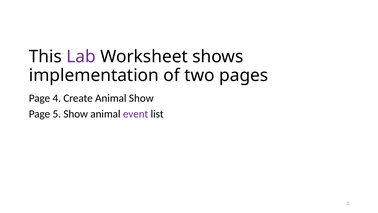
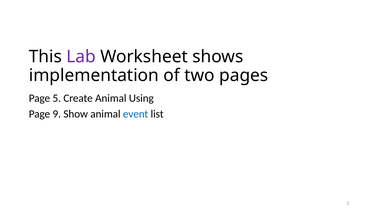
4: 4 -> 5
Animal Show: Show -> Using
5: 5 -> 9
event colour: purple -> blue
